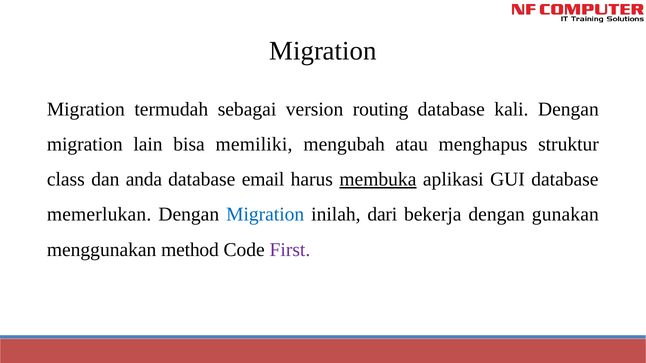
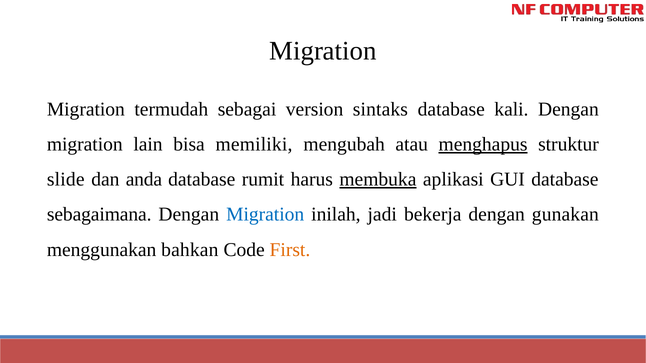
routing: routing -> sintaks
menghapus underline: none -> present
class: class -> slide
email: email -> rumit
memerlukan: memerlukan -> sebagaimana
dari: dari -> jadi
method: method -> bahkan
First colour: purple -> orange
